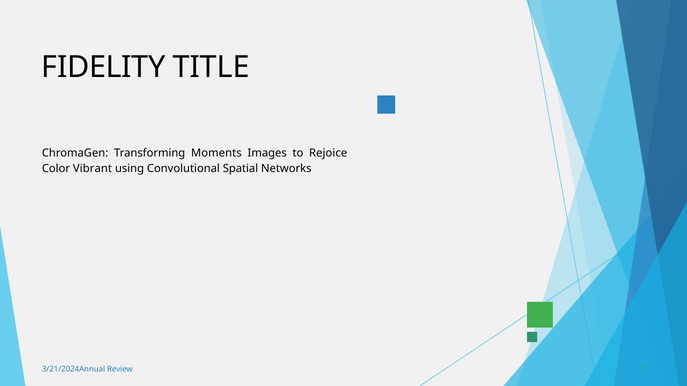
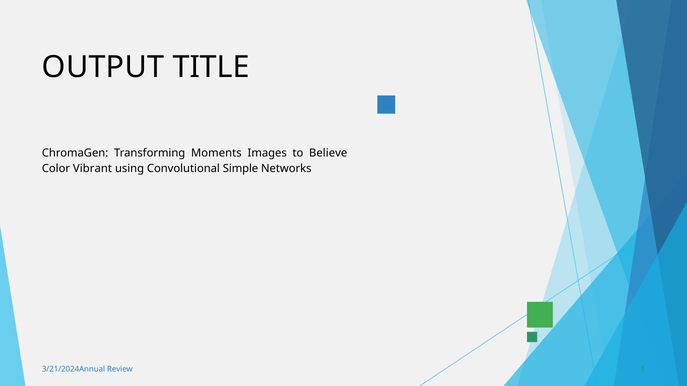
FIDELITY: FIDELITY -> OUTPUT
Rejoice: Rejoice -> Believe
Spatial: Spatial -> Simple
